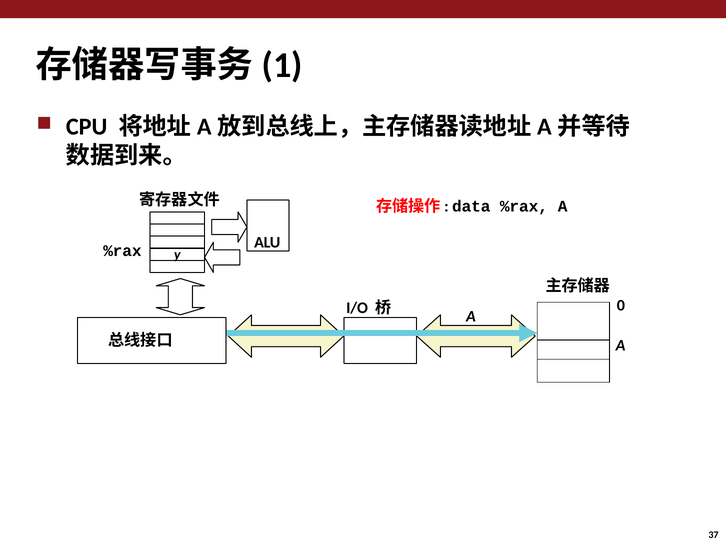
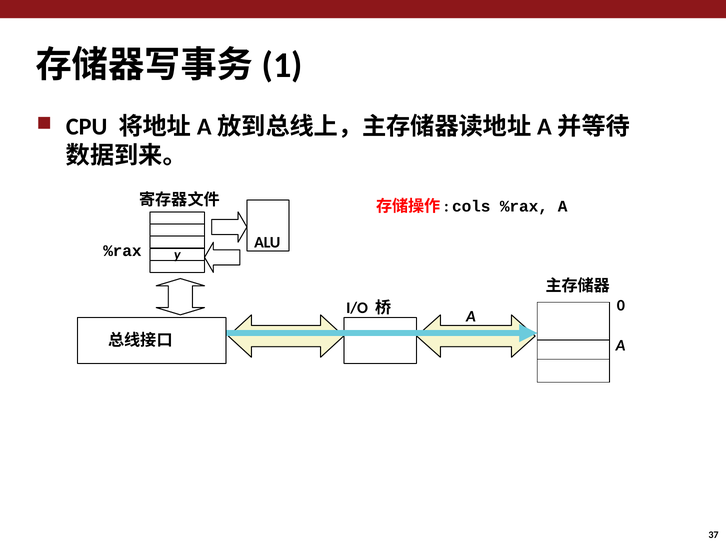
data: data -> cols
